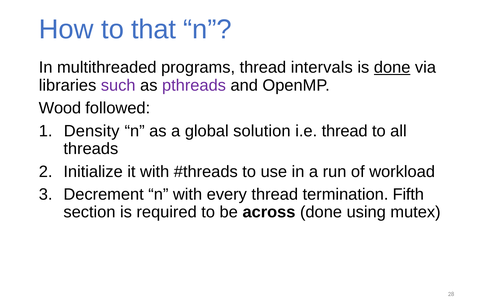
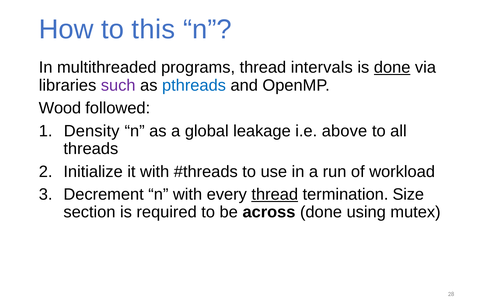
that: that -> this
pthreads colour: purple -> blue
solution: solution -> leakage
i.e thread: thread -> above
thread at (275, 195) underline: none -> present
Fifth: Fifth -> Size
